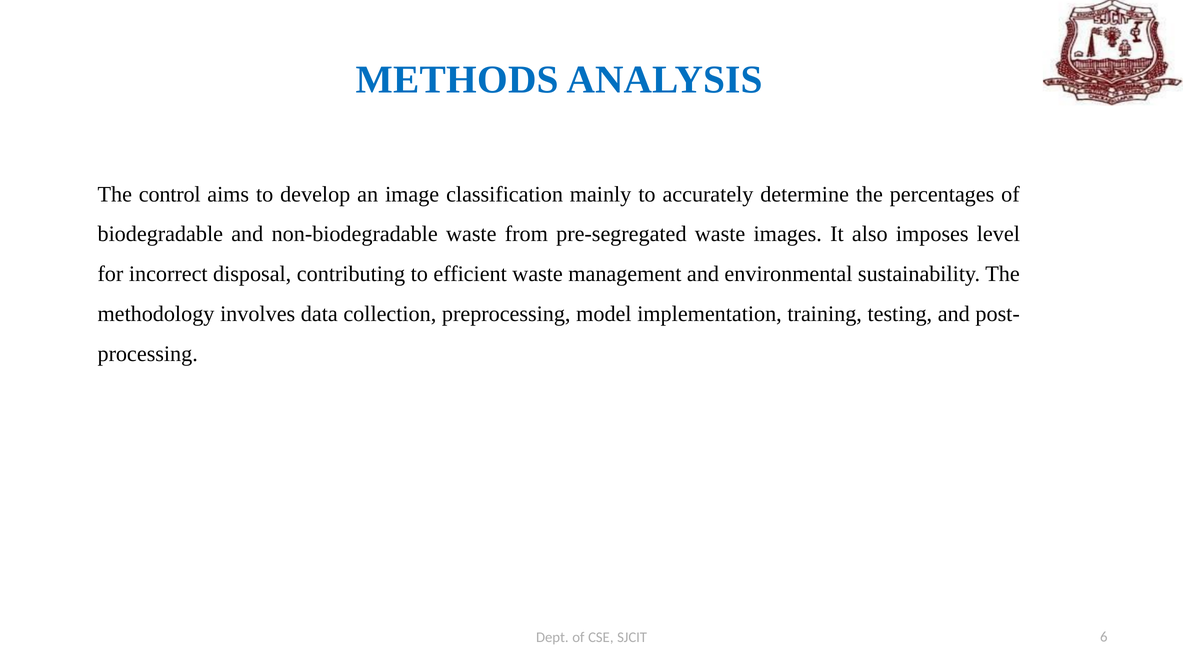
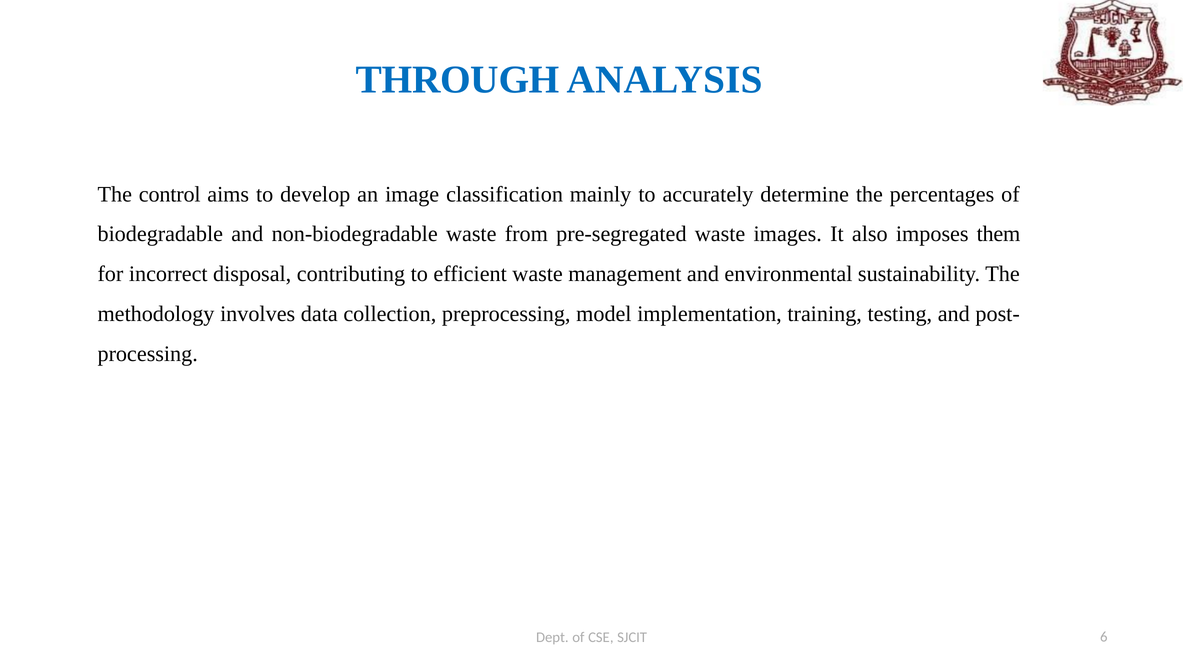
METHODS: METHODS -> THROUGH
level: level -> them
